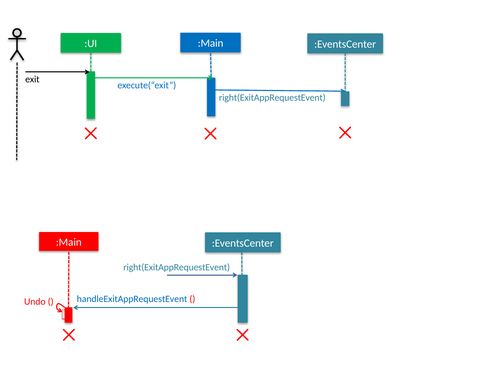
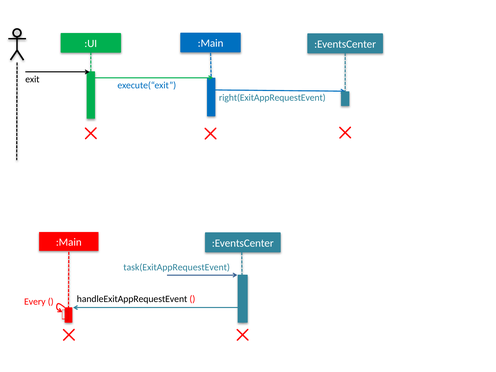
right(ExitAppRequestEvent at (177, 267): right(ExitAppRequestEvent -> task(ExitAppRequestEvent
handleExitAppRequestEvent colour: blue -> black
Undo: Undo -> Every
